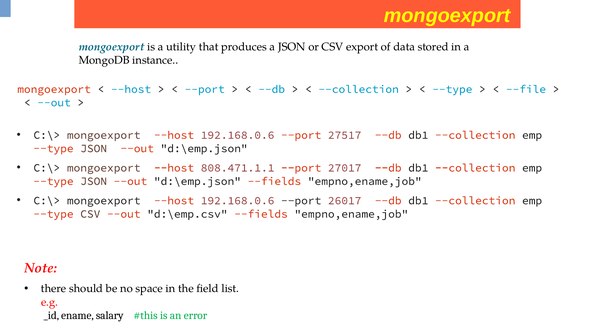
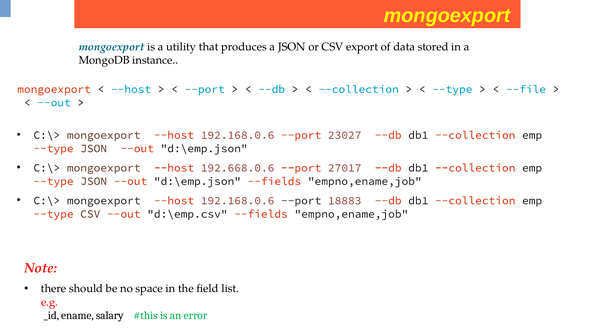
27517: 27517 -> 23027
808.471.1.1: 808.471.1.1 -> 192.668.0.6
26017: 26017 -> 18883
